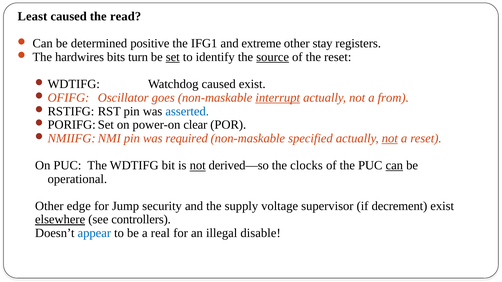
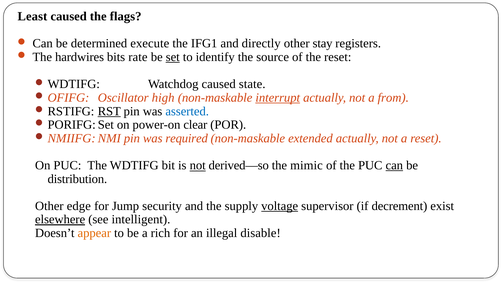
read: read -> flags
positive: positive -> execute
extreme: extreme -> directly
turn: turn -> rate
source underline: present -> none
caused exist: exist -> state
goes: goes -> high
RST underline: none -> present
specified: specified -> extended
not at (390, 138) underline: present -> none
clocks: clocks -> mimic
operational: operational -> distribution
voltage underline: none -> present
controllers: controllers -> intelligent
appear colour: blue -> orange
real: real -> rich
